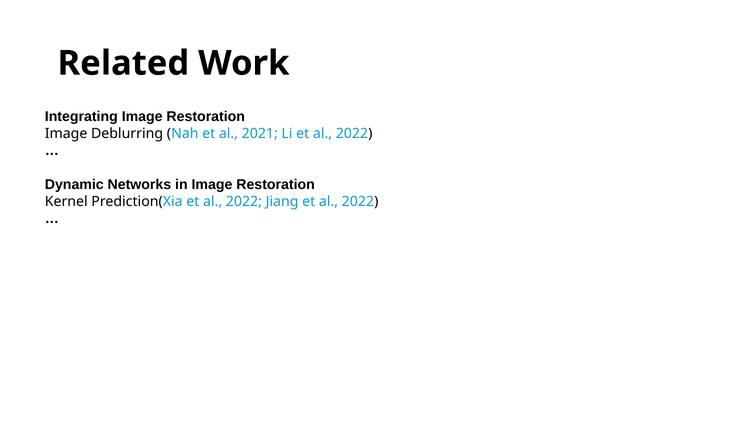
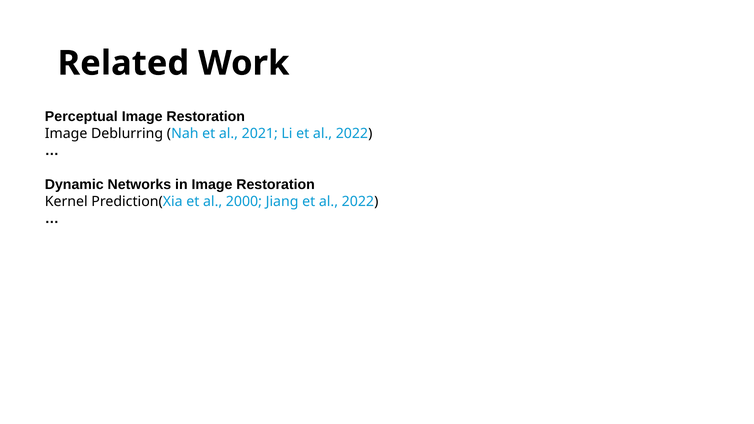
Integrating: Integrating -> Perceptual
Prediction(Xia et al 2022: 2022 -> 2000
